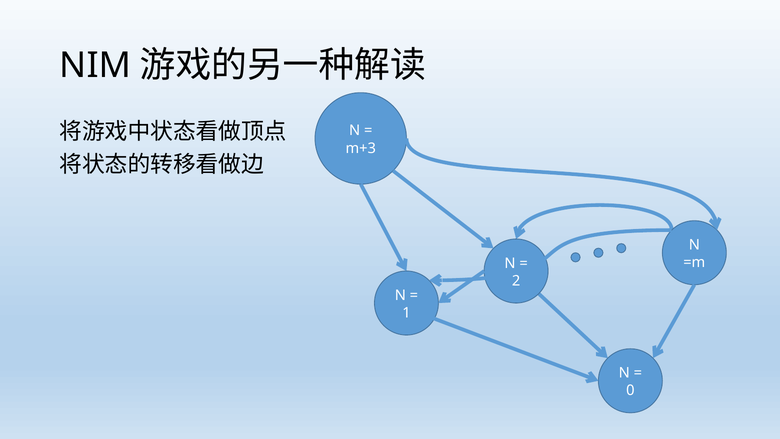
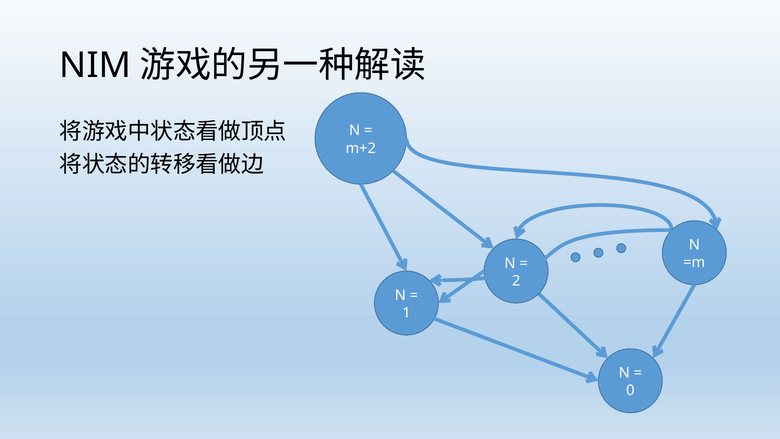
m+3: m+3 -> m+2
